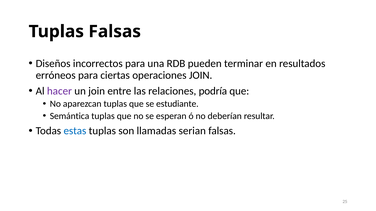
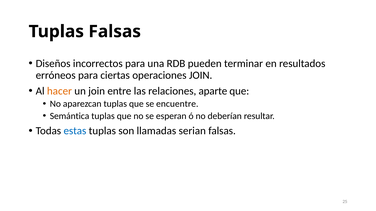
hacer colour: purple -> orange
podría: podría -> aparte
estudiante: estudiante -> encuentre
